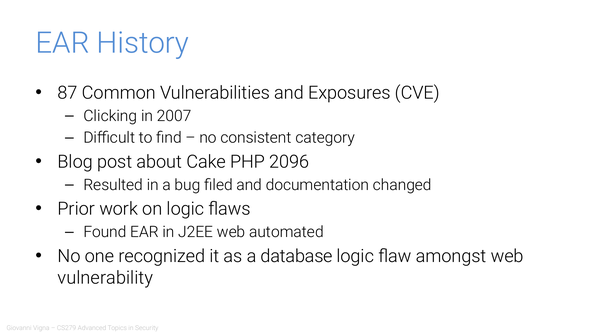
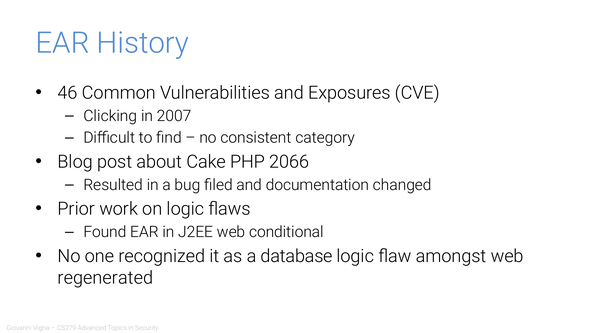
87: 87 -> 46
2096: 2096 -> 2066
automated: automated -> conditional
vulnerability: vulnerability -> regenerated
